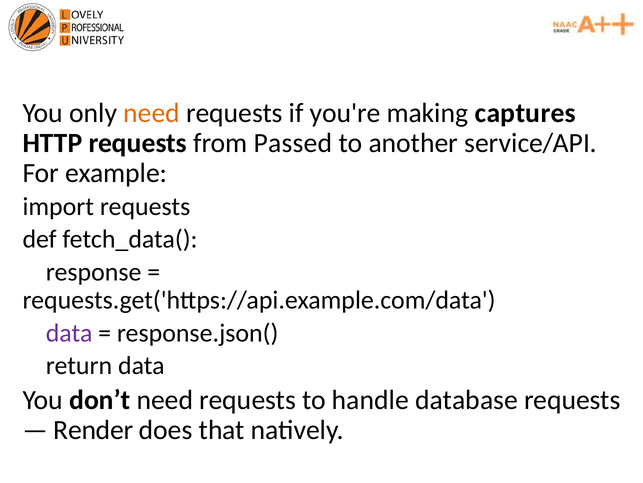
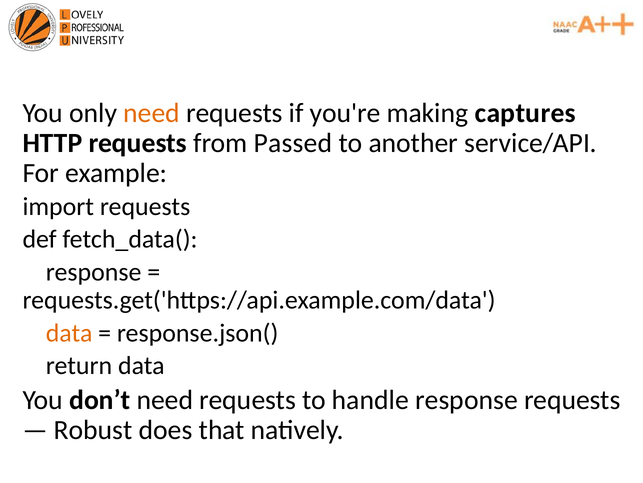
data at (69, 333) colour: purple -> orange
handle database: database -> response
Render: Render -> Robust
